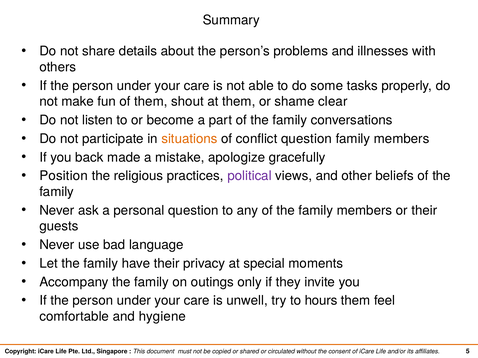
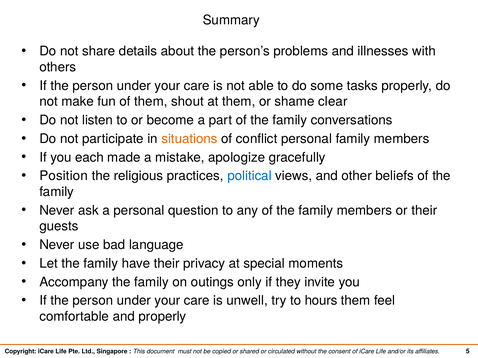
conflict question: question -> personal
back: back -> each
political colour: purple -> blue
and hygiene: hygiene -> properly
